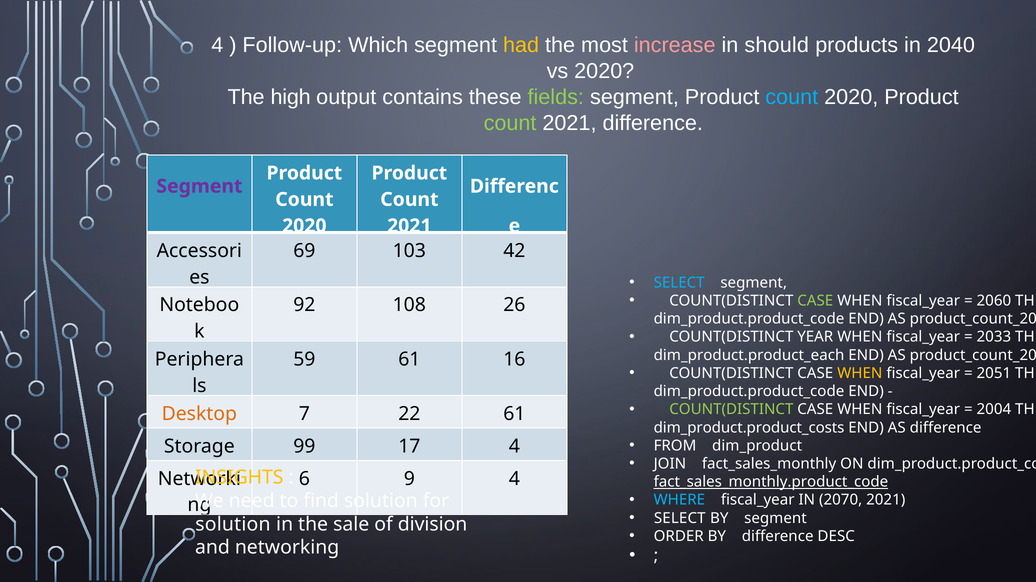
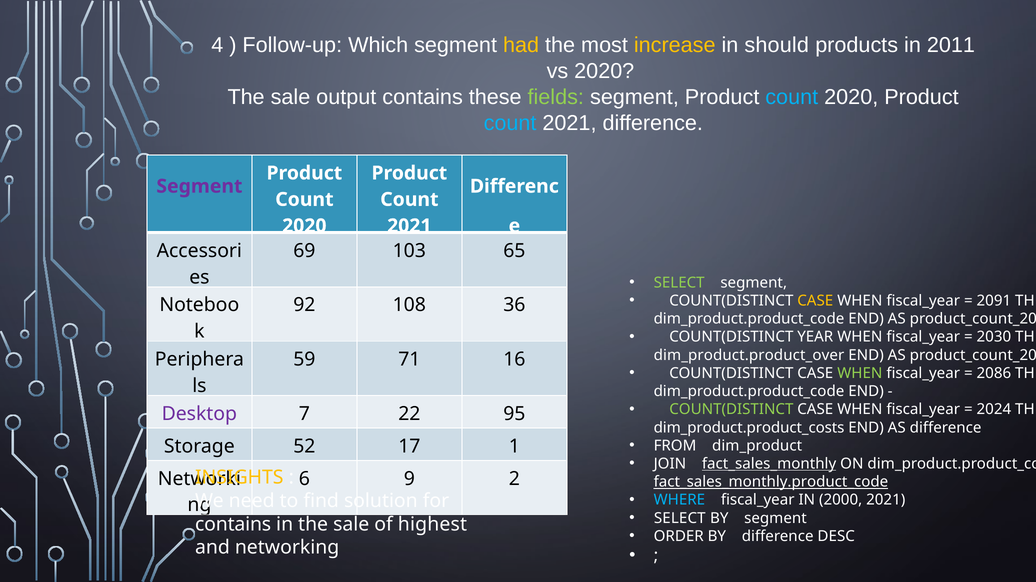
increase colour: pink -> yellow
2040: 2040 -> 2011
high at (291, 97): high -> sale
count at (510, 123) colour: light green -> light blue
42: 42 -> 65
SELECT at (679, 283) colour: light blue -> light green
CASE at (815, 301) colour: light green -> yellow
2060: 2060 -> 2091
26: 26 -> 36
2033: 2033 -> 2030
dim_product.product_each: dim_product.product_each -> dim_product.product_over
59 61: 61 -> 71
WHEN at (860, 374) colour: yellow -> light green
2051: 2051 -> 2086
2004: 2004 -> 2024
Desktop colour: orange -> purple
22 61: 61 -> 95
99: 99 -> 52
17 4: 4 -> 1
fact_sales_monthly underline: none -> present
9 4: 4 -> 2
2070: 2070 -> 2000
solution at (233, 525): solution -> contains
division: division -> highest
